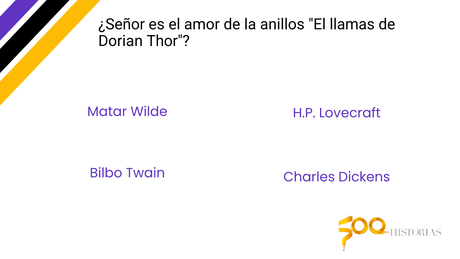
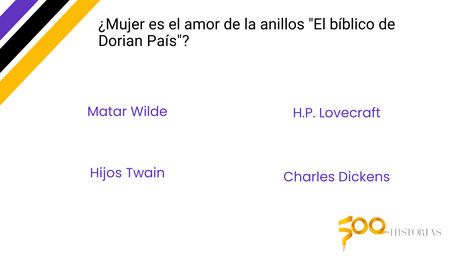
¿Señor: ¿Señor -> ¿Mujer
llamas: llamas -> bíblico
Thor: Thor -> País
Bilbo: Bilbo -> Hijos
